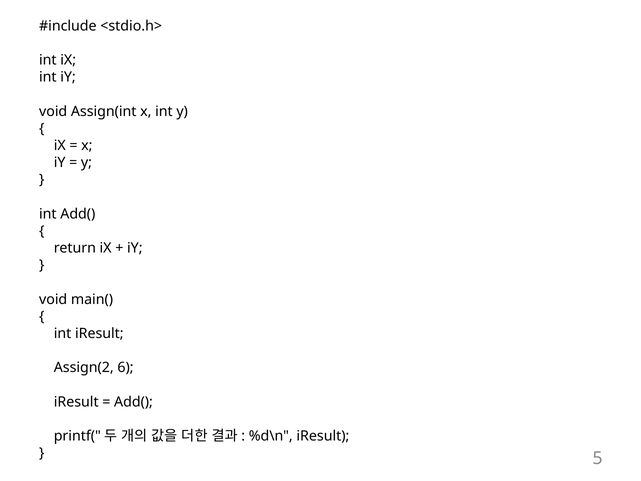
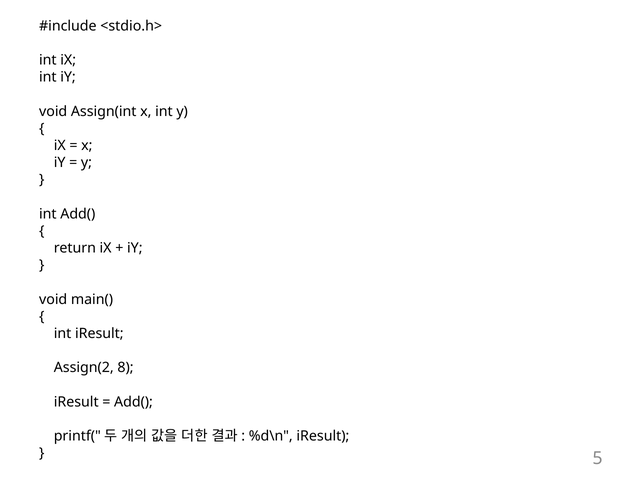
6: 6 -> 8
